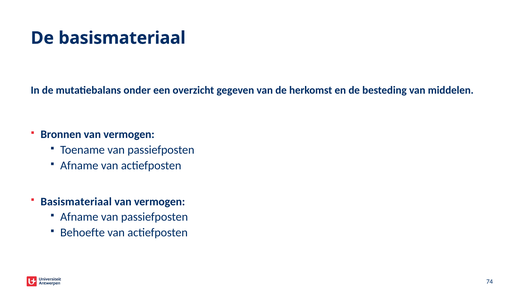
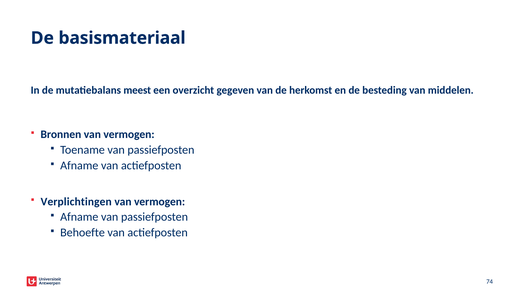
onder: onder -> meest
Basismateriaal at (76, 201): Basismateriaal -> Verplichtingen
